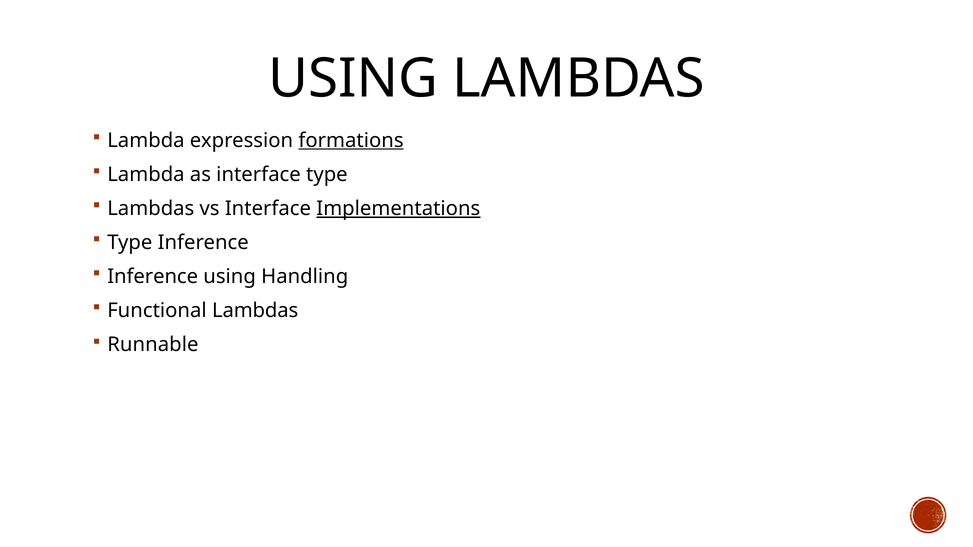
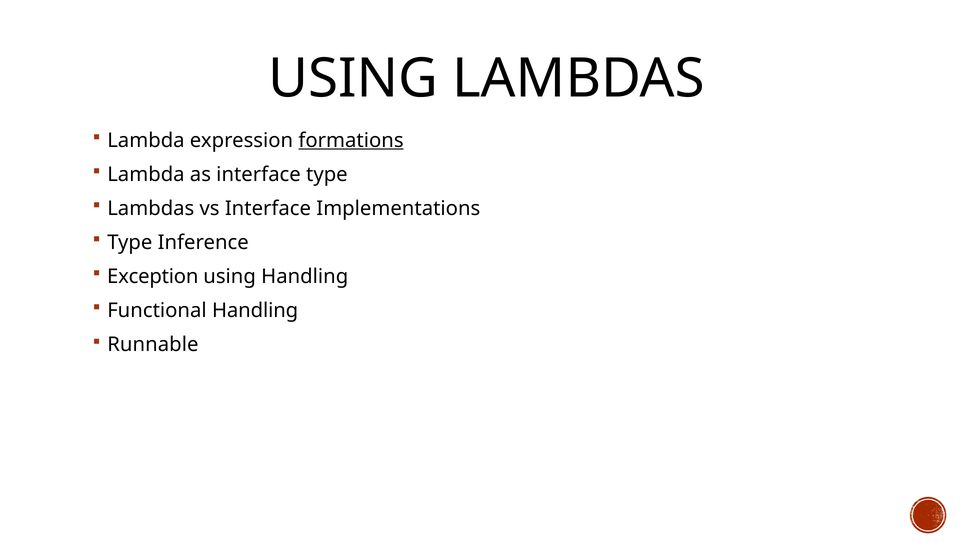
Implementations underline: present -> none
Inference at (153, 277): Inference -> Exception
Functional Lambdas: Lambdas -> Handling
